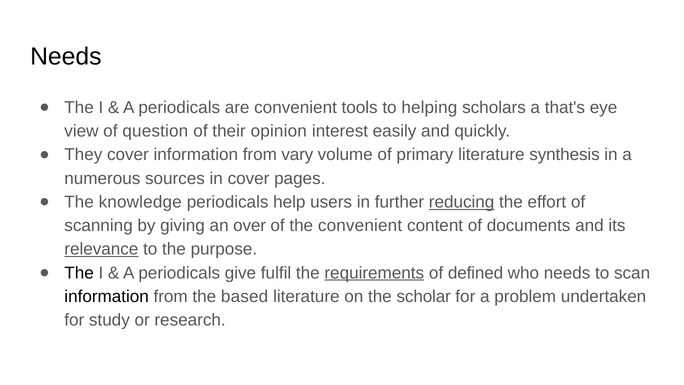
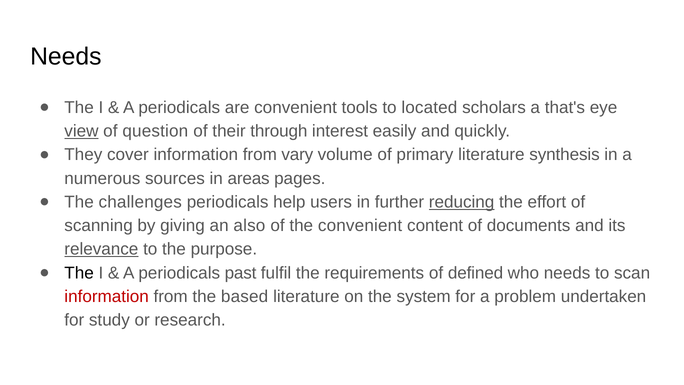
helping: helping -> located
view underline: none -> present
opinion: opinion -> through
in cover: cover -> areas
knowledge: knowledge -> challenges
over: over -> also
give: give -> past
requirements underline: present -> none
information at (107, 296) colour: black -> red
scholar: scholar -> system
